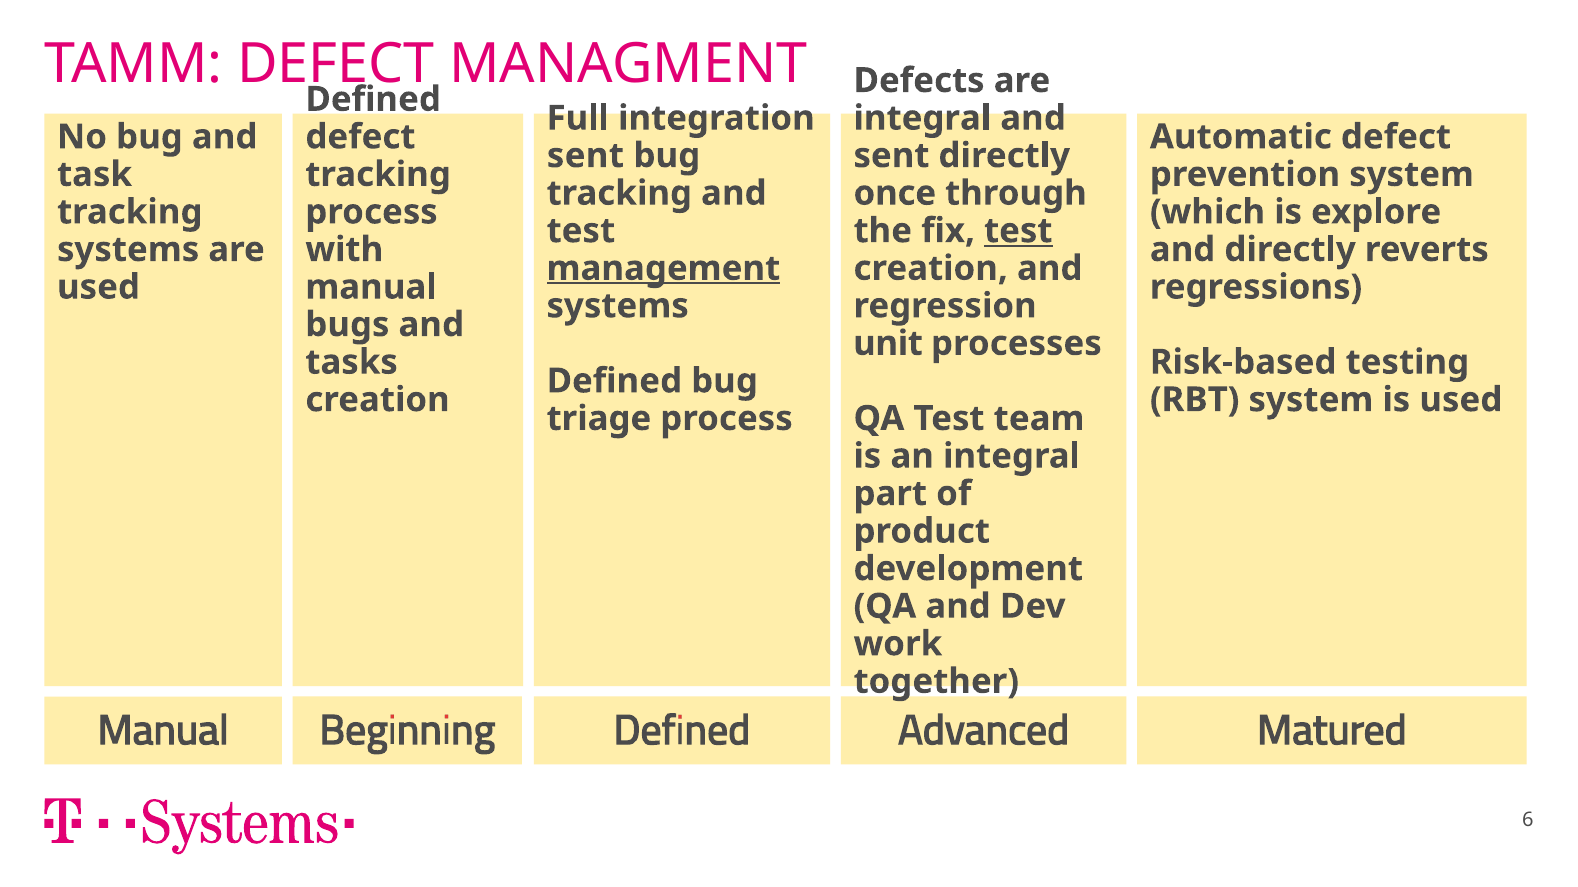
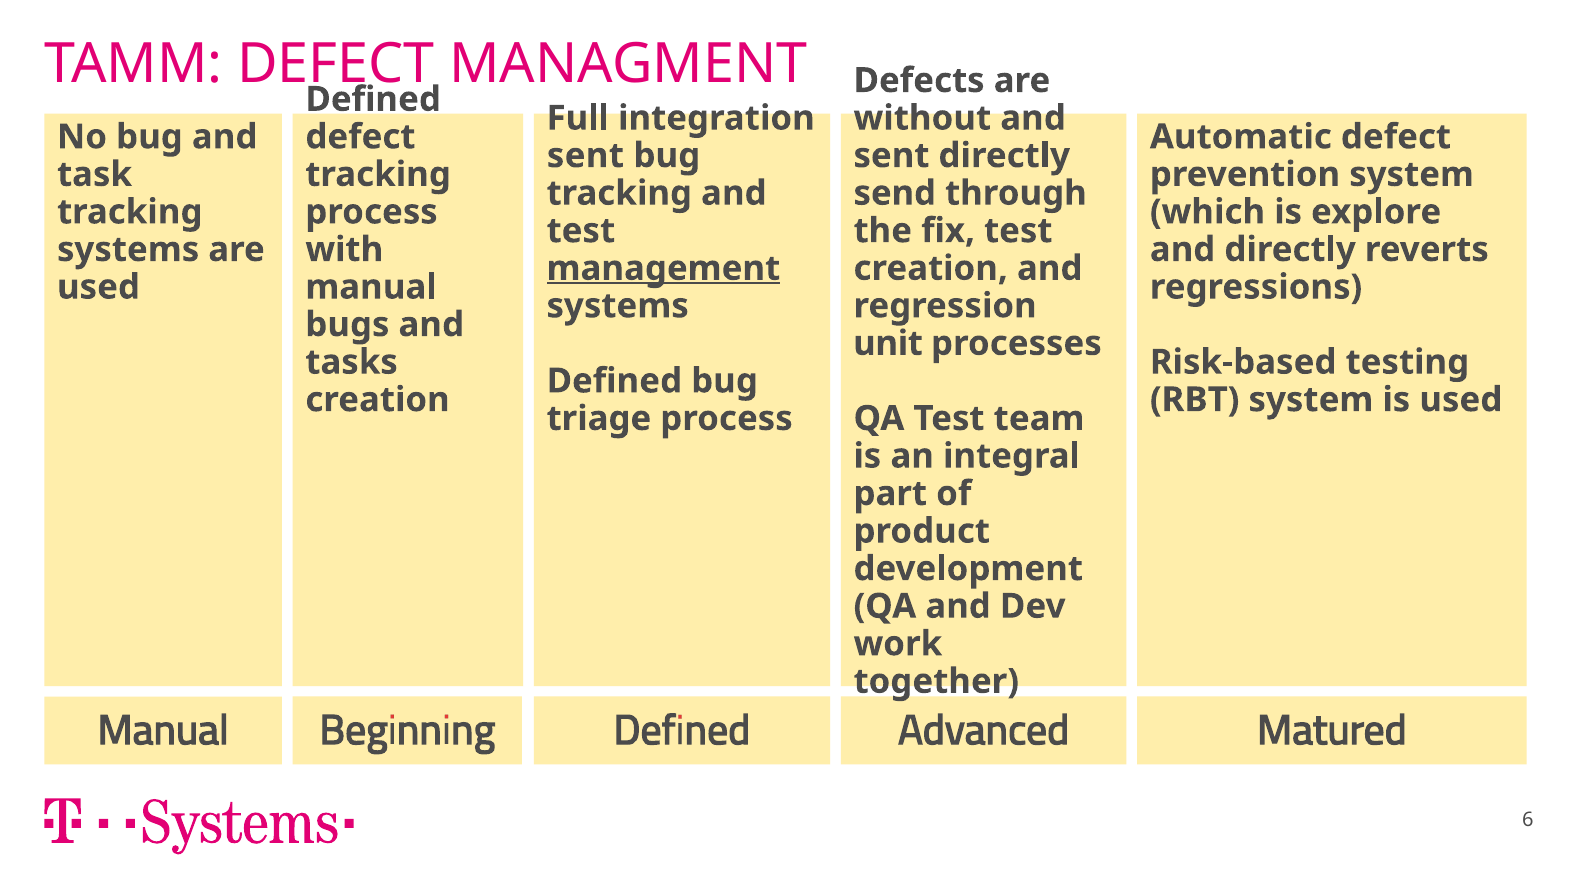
integral at (922, 118): integral -> without
once: once -> send
test at (1018, 231) underline: present -> none
